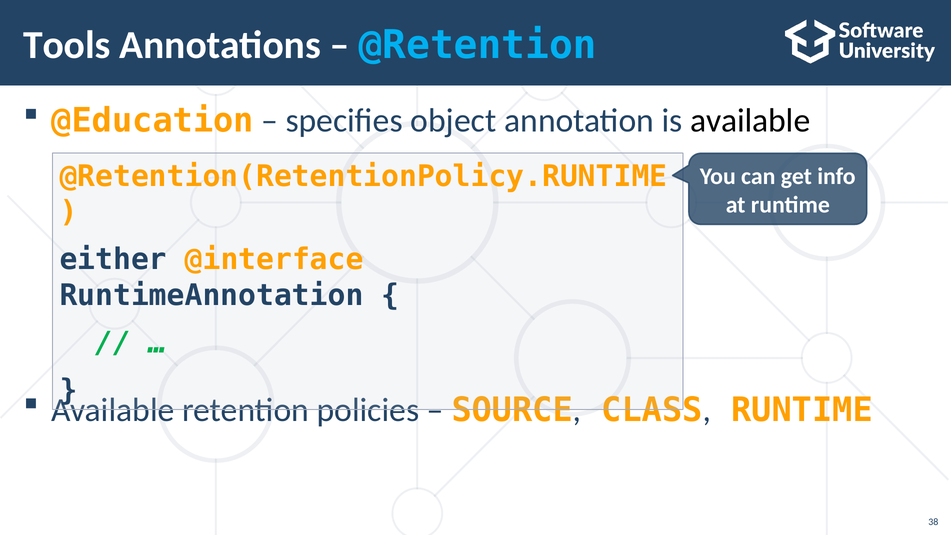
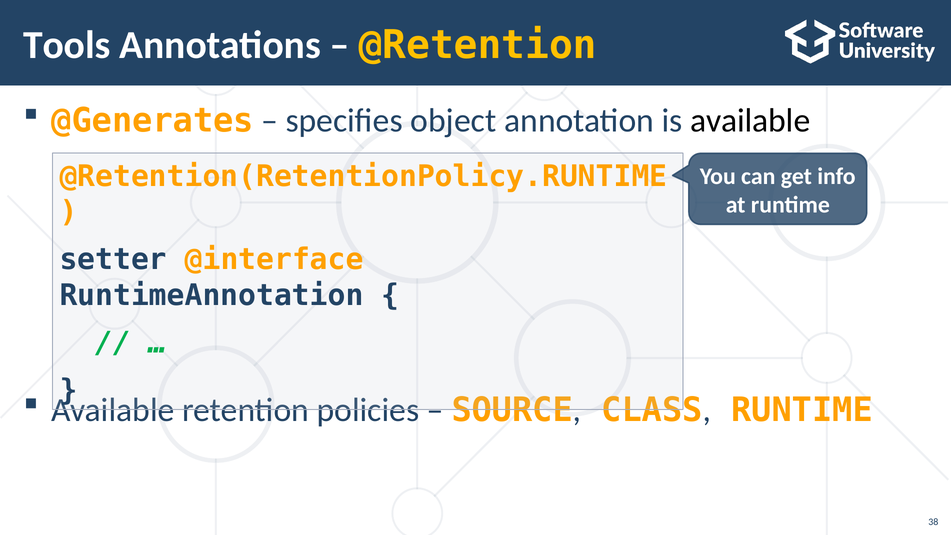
@Retention colour: light blue -> yellow
@Education: @Education -> @Generates
either: either -> setter
